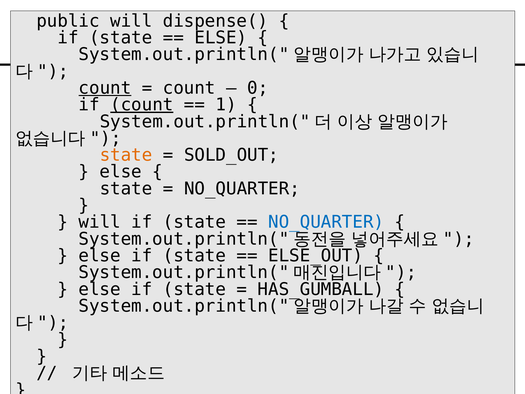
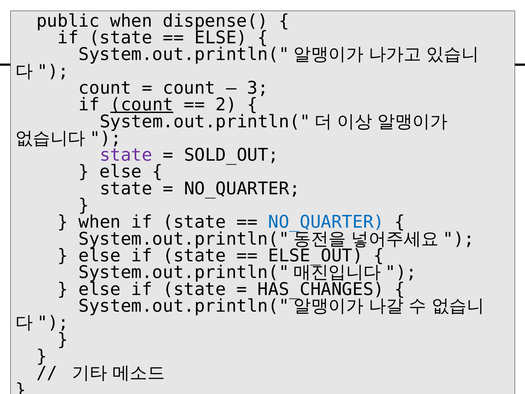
public will: will -> when
count at (105, 88) underline: present -> none
0: 0 -> 3
1 at (226, 105): 1 -> 2
state at (126, 155) colour: orange -> purple
will at (100, 222): will -> when
HAS_GUMBALL: HAS_GUMBALL -> HAS_CHANGES
